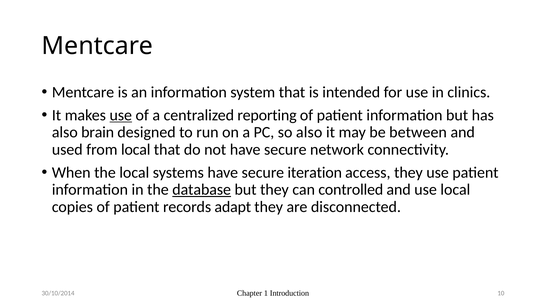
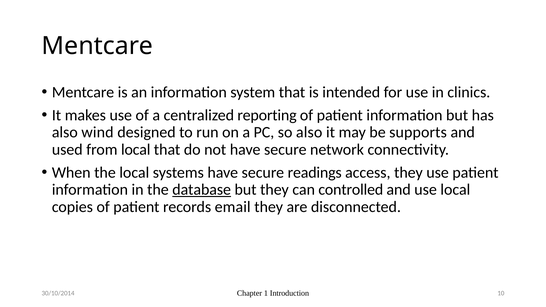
use at (121, 115) underline: present -> none
brain: brain -> wind
between: between -> supports
iteration: iteration -> readings
adapt: adapt -> email
